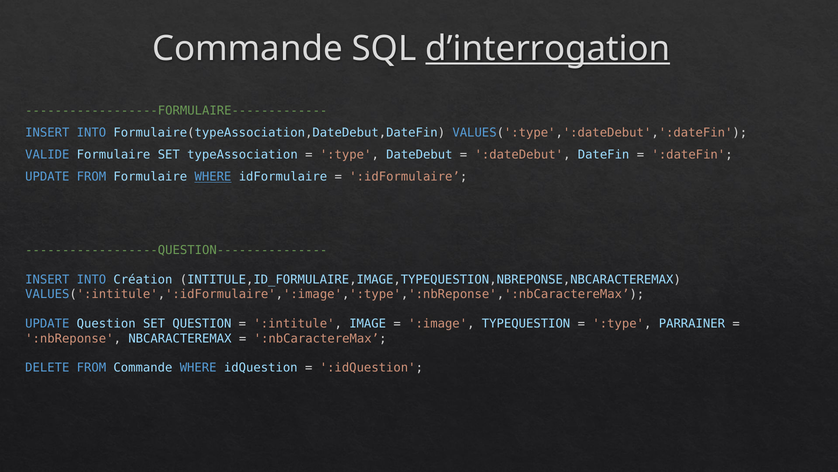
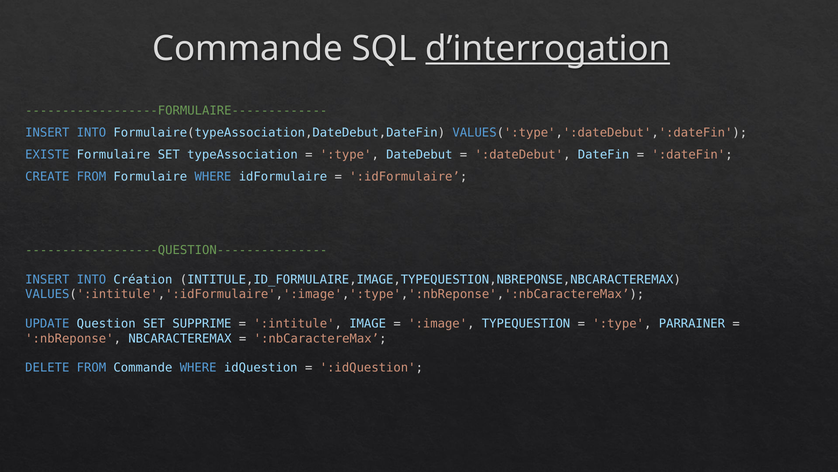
VALIDE: VALIDE -> EXISTE
UPDATE at (47, 177): UPDATE -> CREATE
WHERE at (213, 177) underline: present -> none
SET QUESTION: QUESTION -> SUPPRIME
